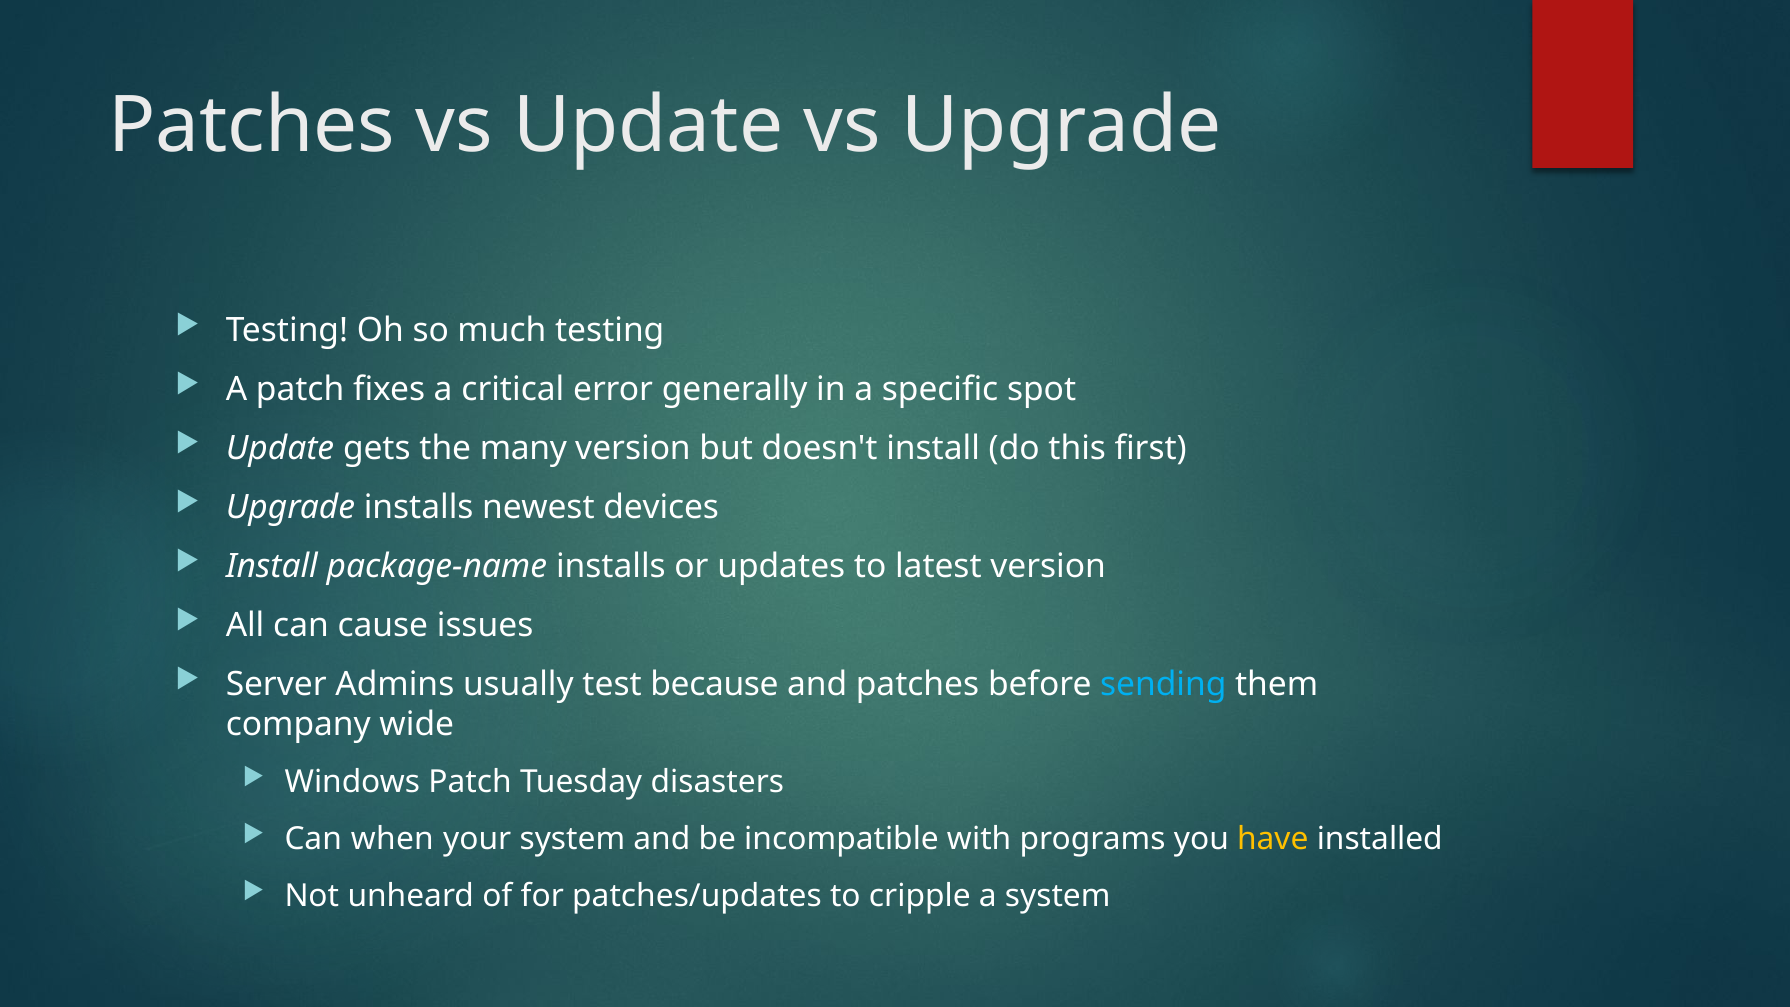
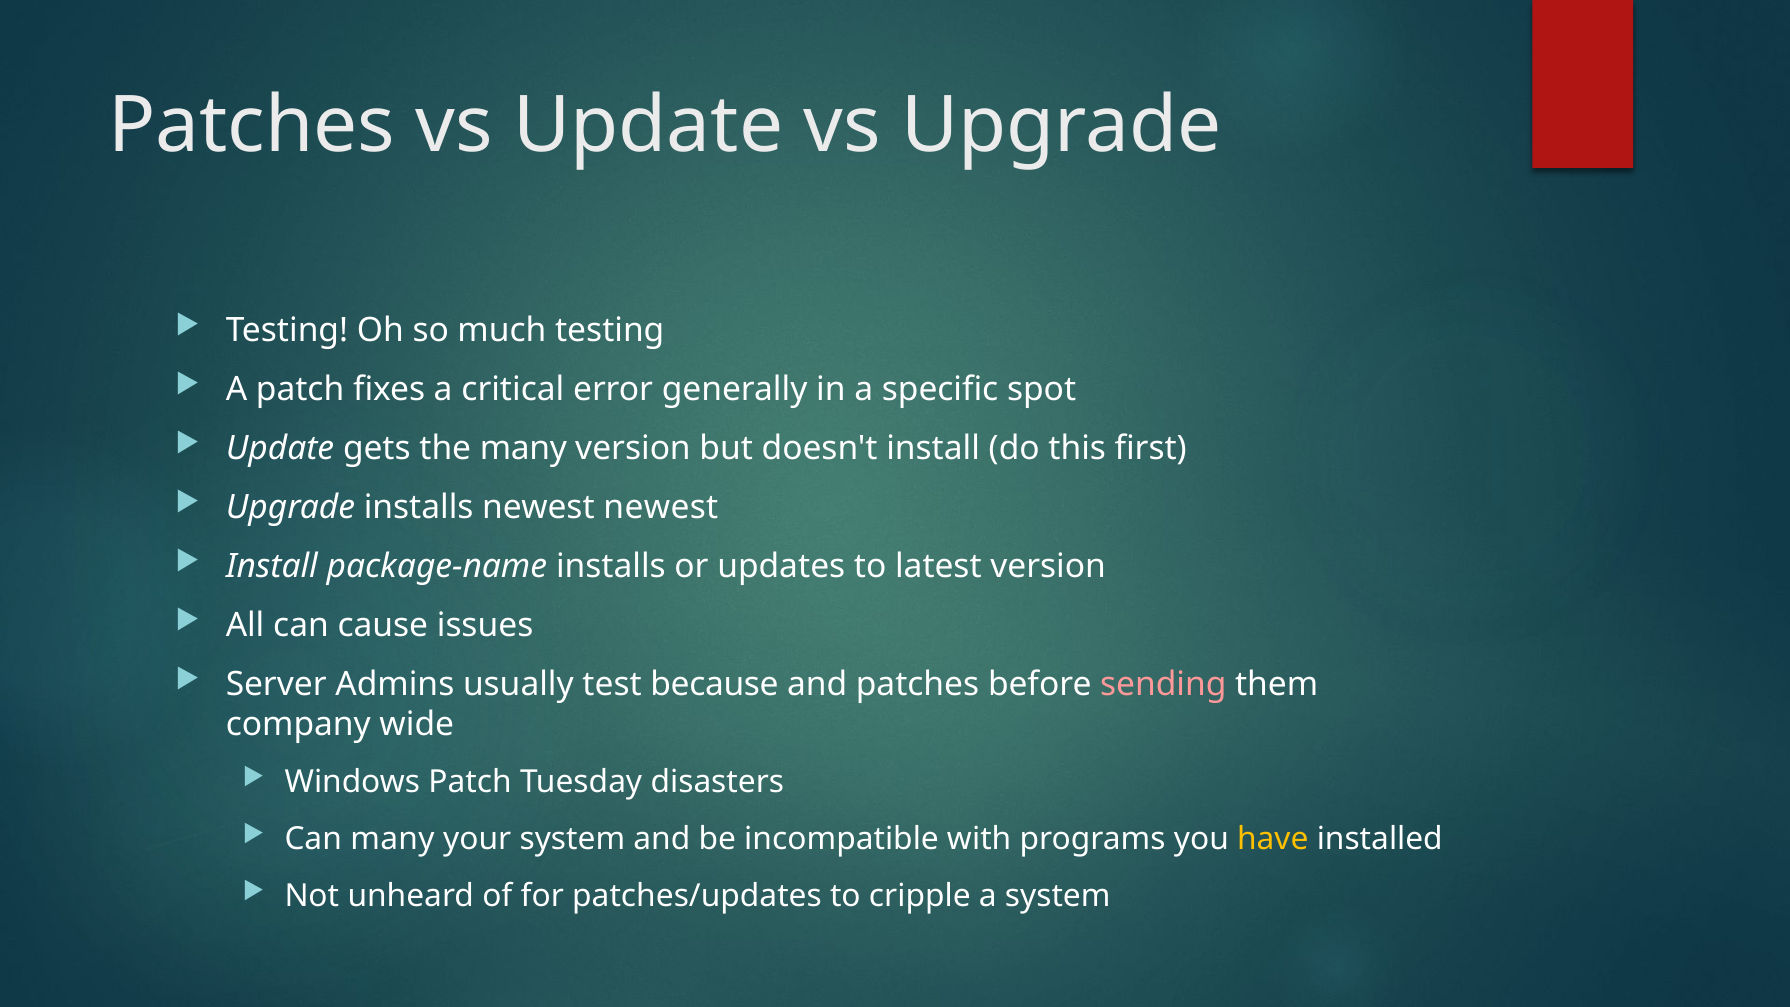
newest devices: devices -> newest
sending colour: light blue -> pink
Can when: when -> many
